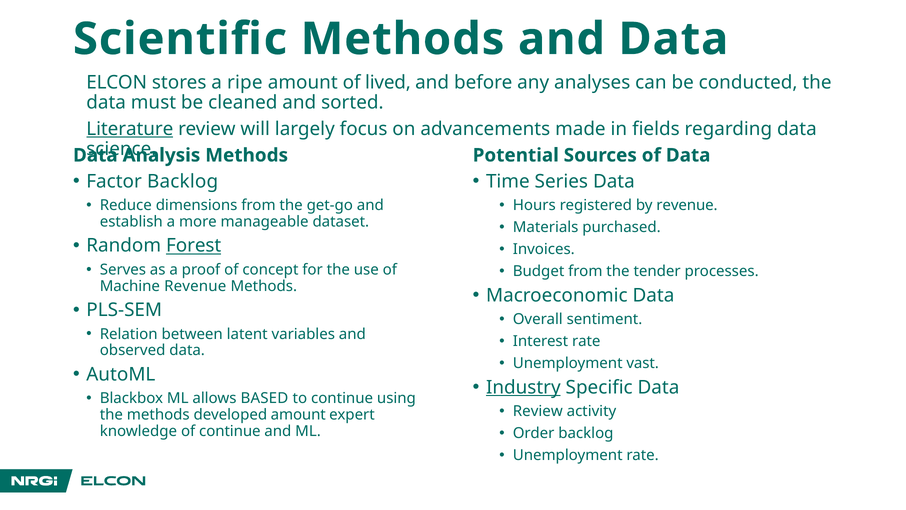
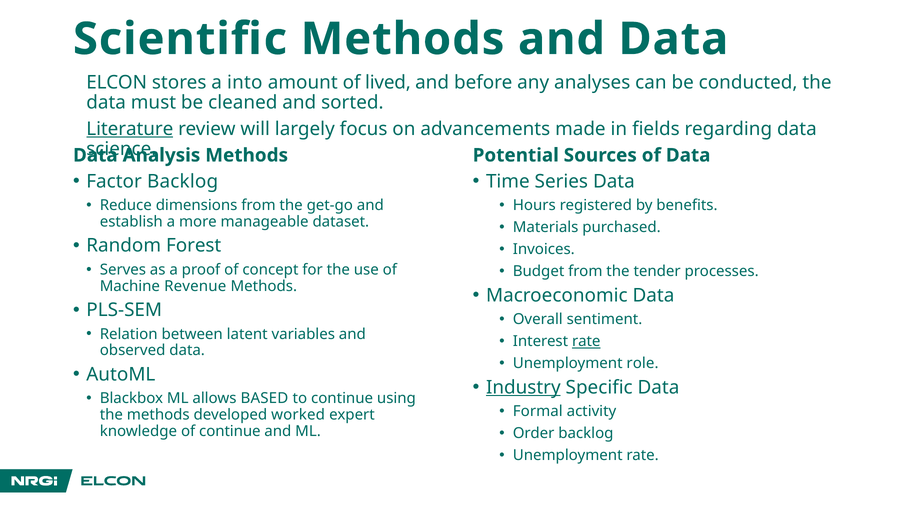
ripe: ripe -> into
by revenue: revenue -> benefits
Forest underline: present -> none
rate at (586, 341) underline: none -> present
vast: vast -> role
Review at (538, 411): Review -> Formal
developed amount: amount -> worked
